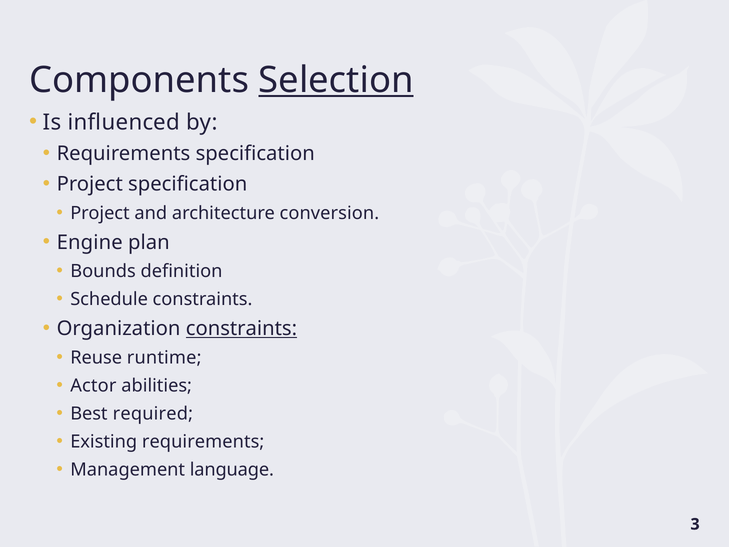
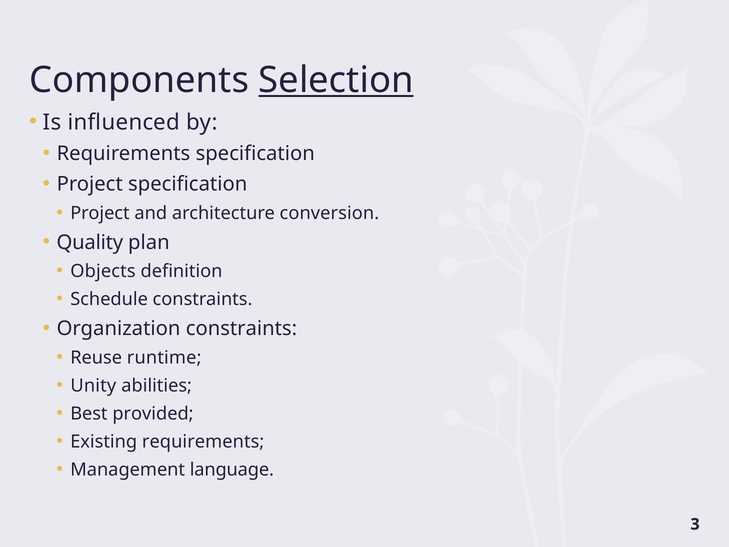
Engine: Engine -> Quality
Bounds: Bounds -> Objects
constraints at (241, 329) underline: present -> none
Actor: Actor -> Unity
required: required -> provided
